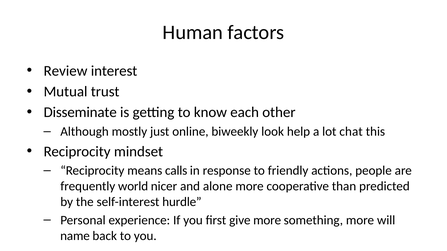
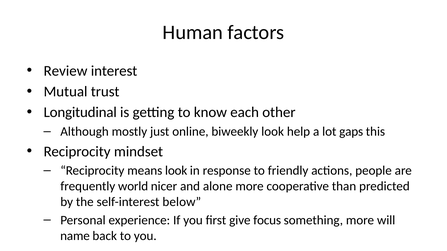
Disseminate: Disseminate -> Longitudinal
chat: chat -> gaps
means calls: calls -> look
hurdle: hurdle -> below
give more: more -> focus
